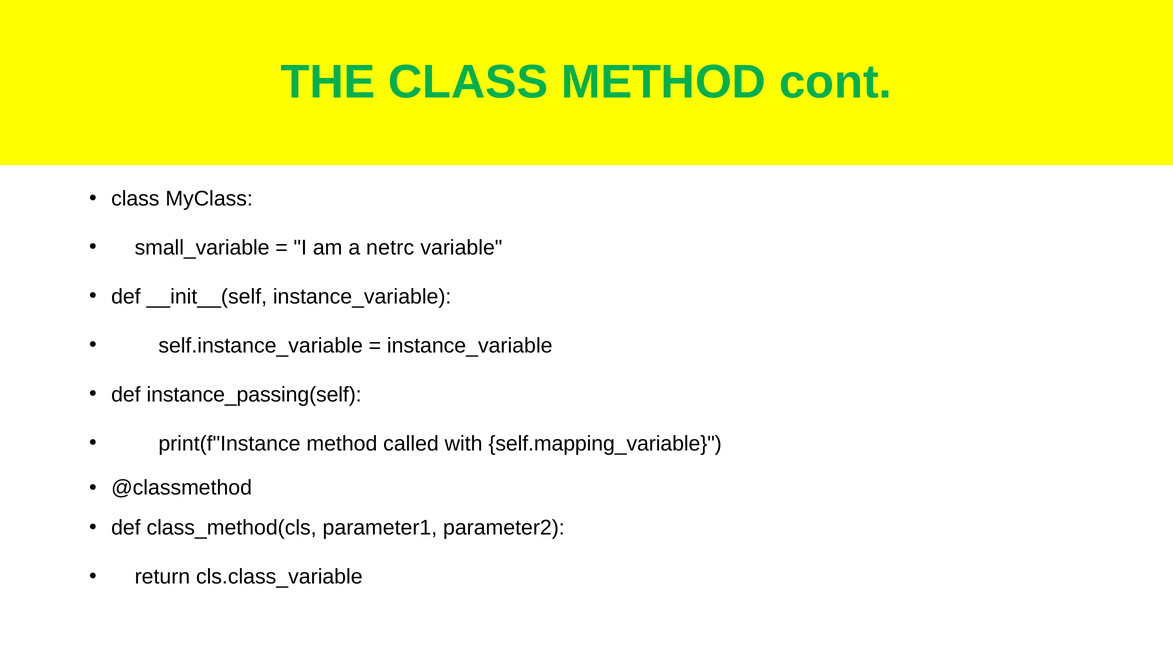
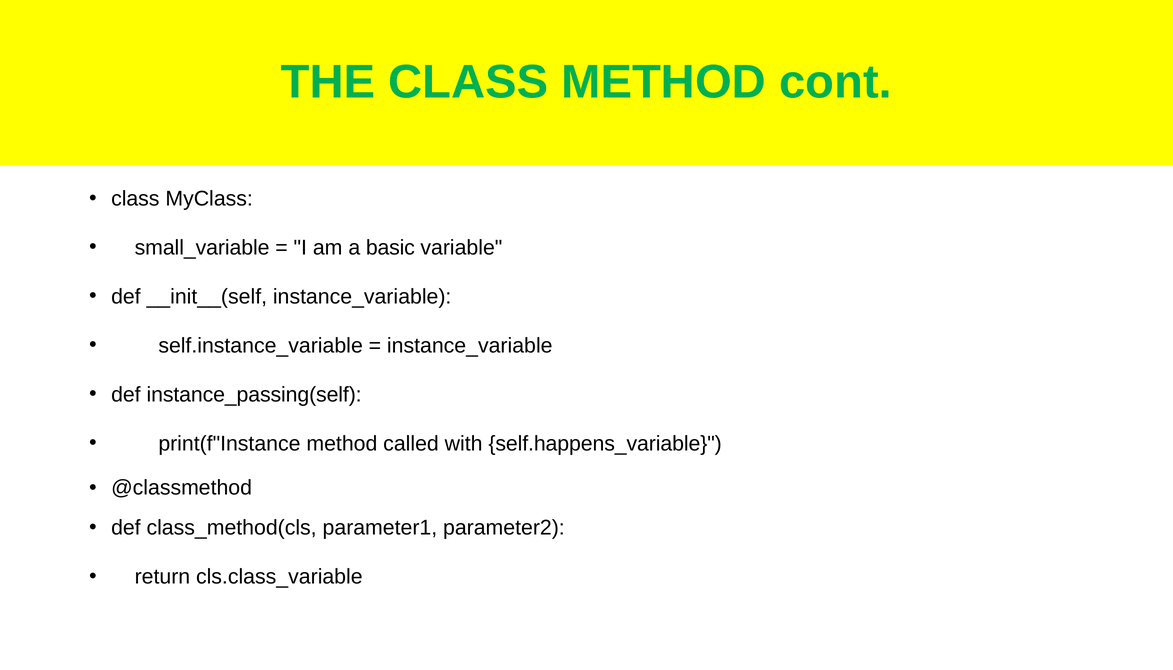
netrc: netrc -> basic
self.mapping_variable: self.mapping_variable -> self.happens_variable
